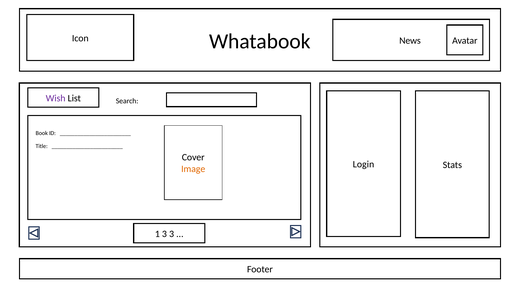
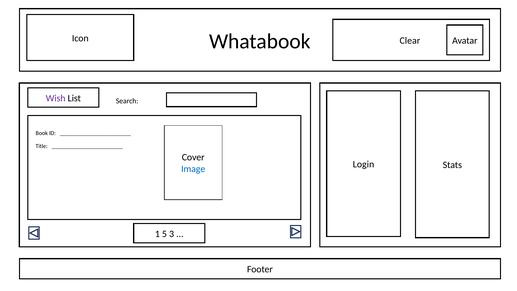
News: News -> Clear
Image colour: orange -> blue
1 3: 3 -> 5
